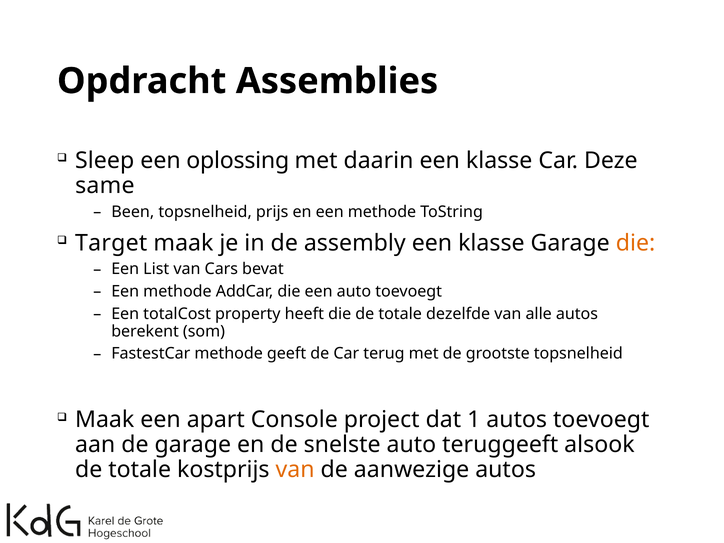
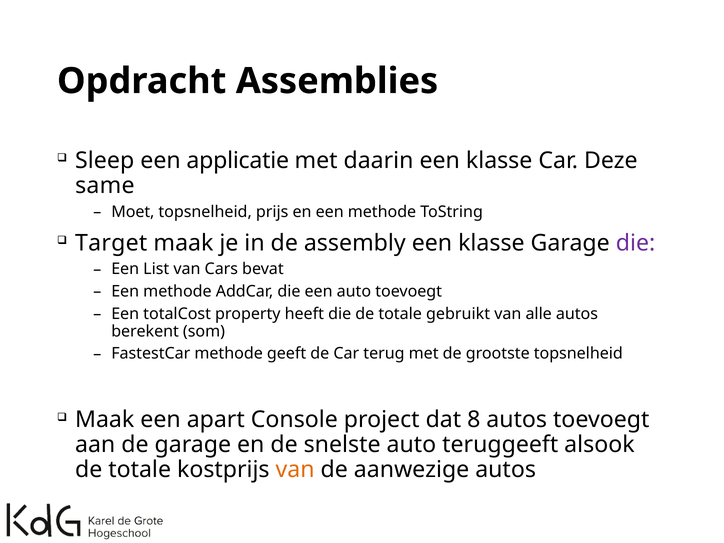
oplossing: oplossing -> applicatie
Been: Been -> Moet
die at (636, 243) colour: orange -> purple
dezelfde: dezelfde -> gebruikt
1: 1 -> 8
